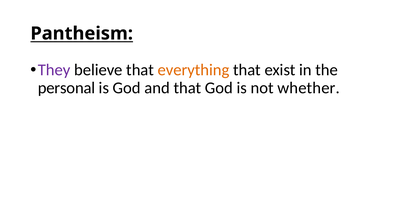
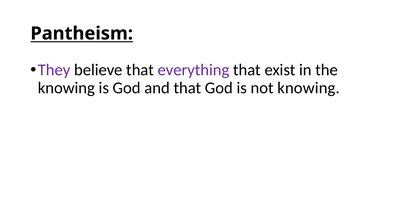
everything colour: orange -> purple
personal at (67, 88): personal -> knowing
not whether: whether -> knowing
